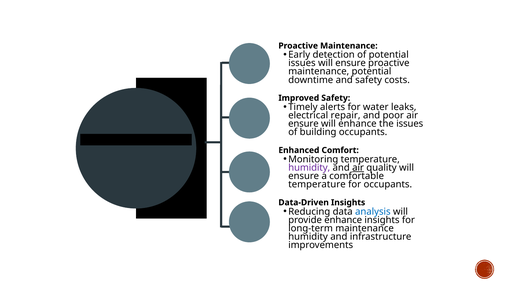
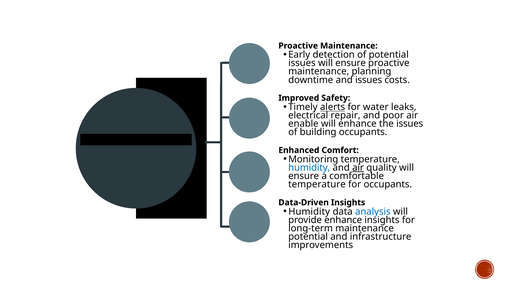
maintenance potential: potential -> planning
and safety: safety -> issues
alerts underline: none -> present
ensure at (303, 124): ensure -> enable
humidity at (309, 168) colour: purple -> blue
Reducing at (309, 211): Reducing -> Humidity
humidity at (308, 236): humidity -> potential
